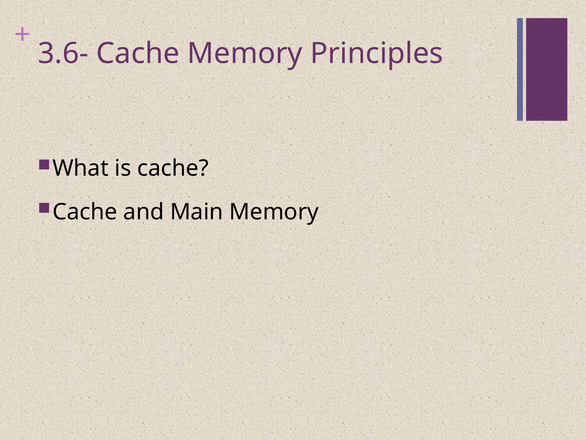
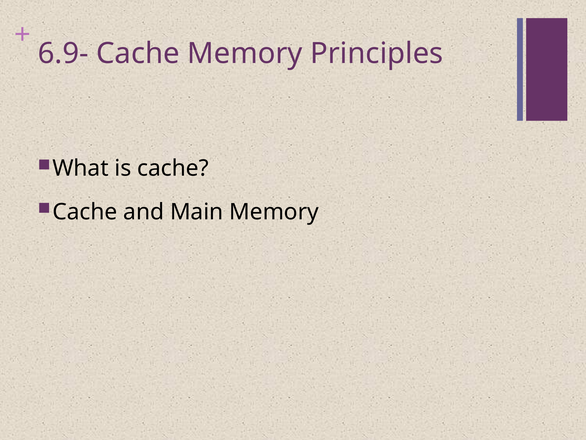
3.6-: 3.6- -> 6.9-
